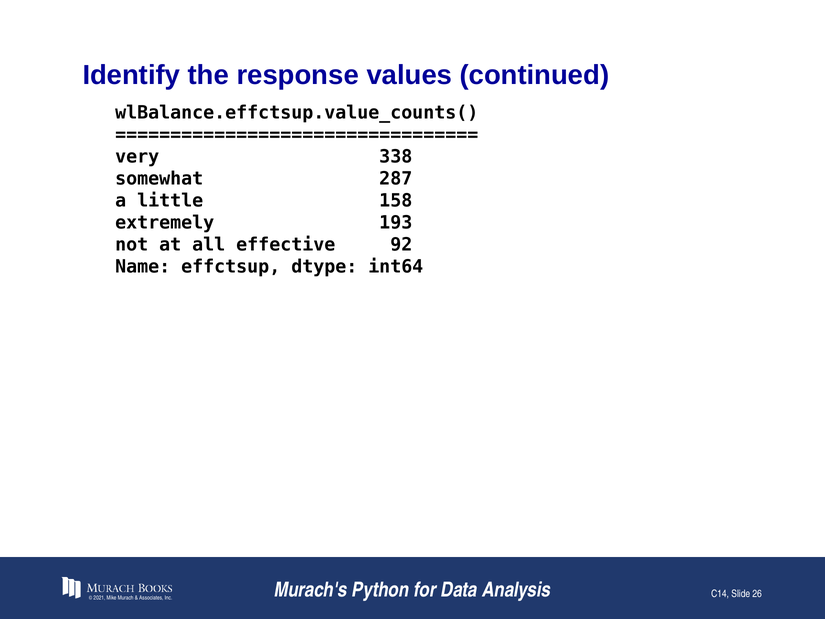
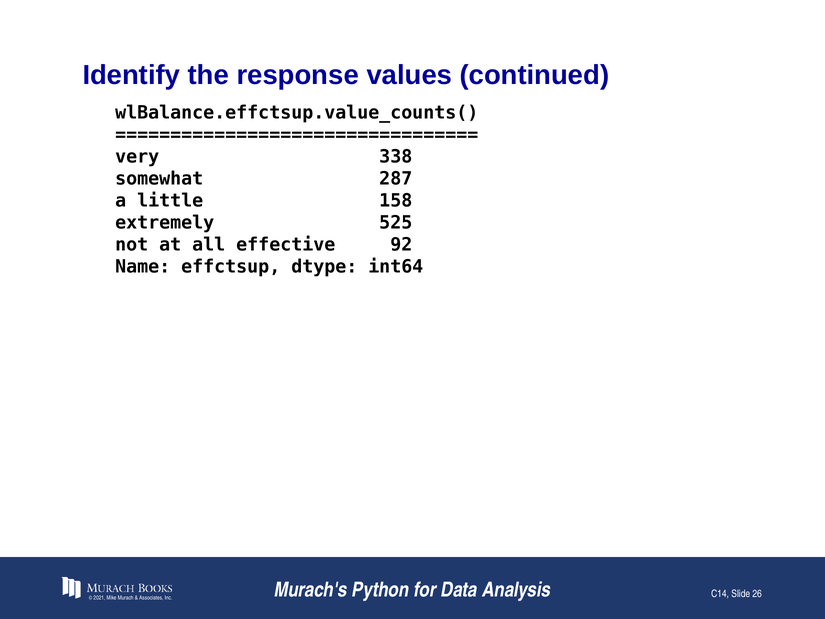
193: 193 -> 525
